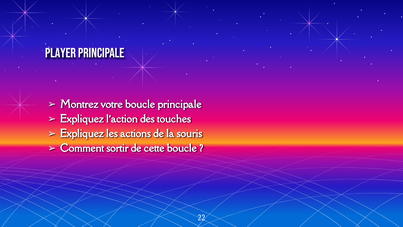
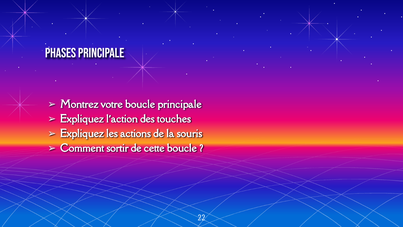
Player: Player -> Phases
